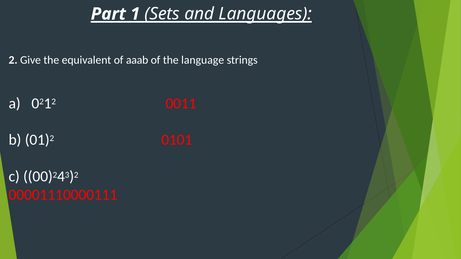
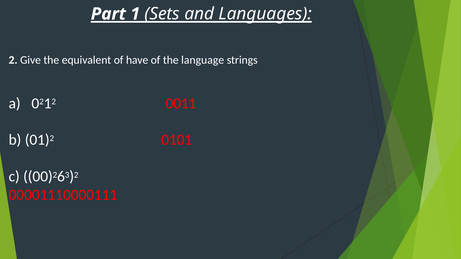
aaab: aaab -> have
4: 4 -> 6
